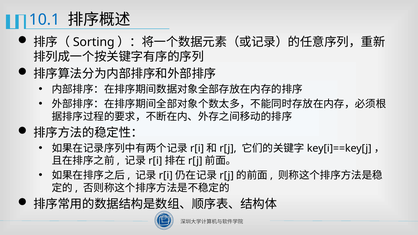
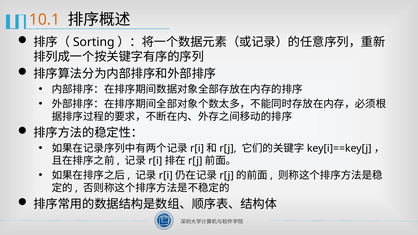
10.1 colour: blue -> orange
